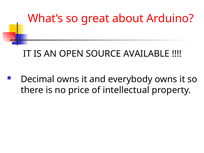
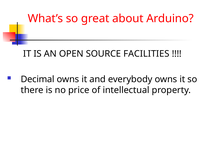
AVAILABLE: AVAILABLE -> FACILITIES
